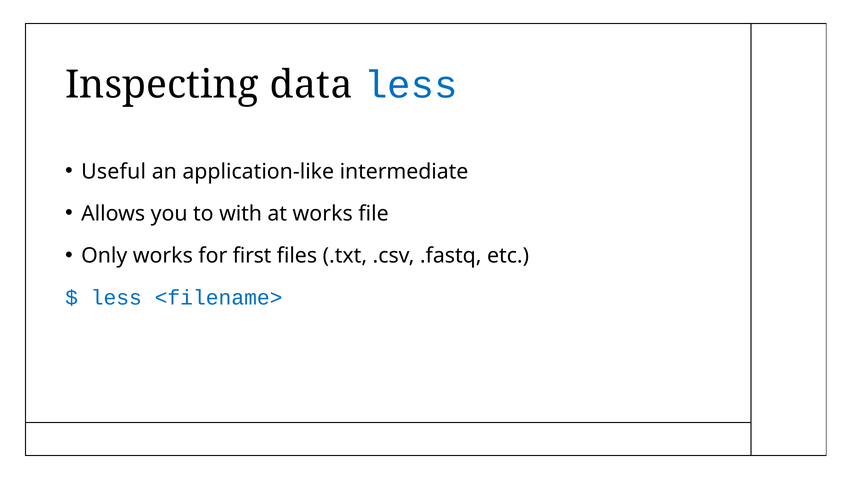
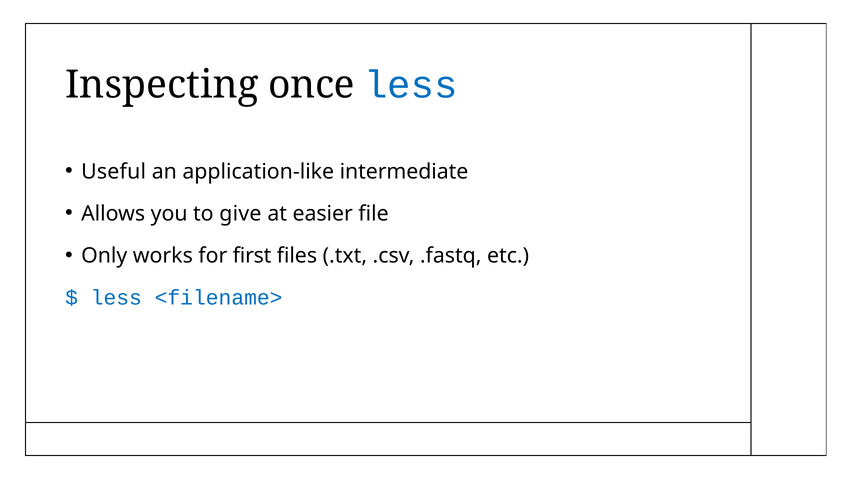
data: data -> once
with: with -> give
at works: works -> easier
